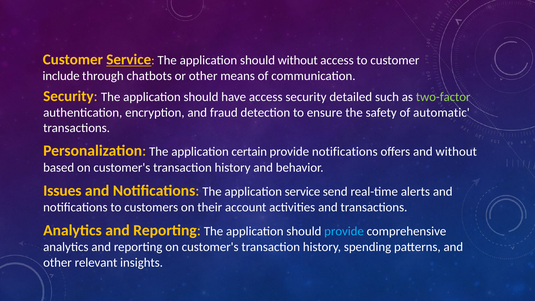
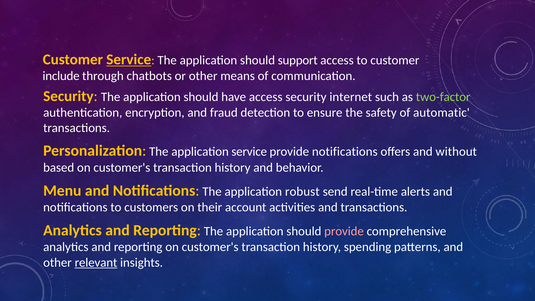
should without: without -> support
detailed: detailed -> internet
application certain: certain -> service
Issues: Issues -> Menu
application service: service -> robust
provide at (344, 231) colour: light blue -> pink
relevant underline: none -> present
